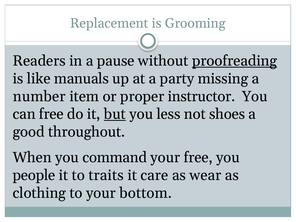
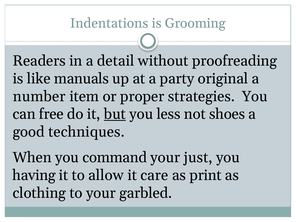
Replacement: Replacement -> Indentations
pause: pause -> detail
proofreading underline: present -> none
missing: missing -> original
instructor: instructor -> strategies
throughout: throughout -> techniques
your free: free -> just
people: people -> having
traits: traits -> allow
wear: wear -> print
bottom: bottom -> garbled
